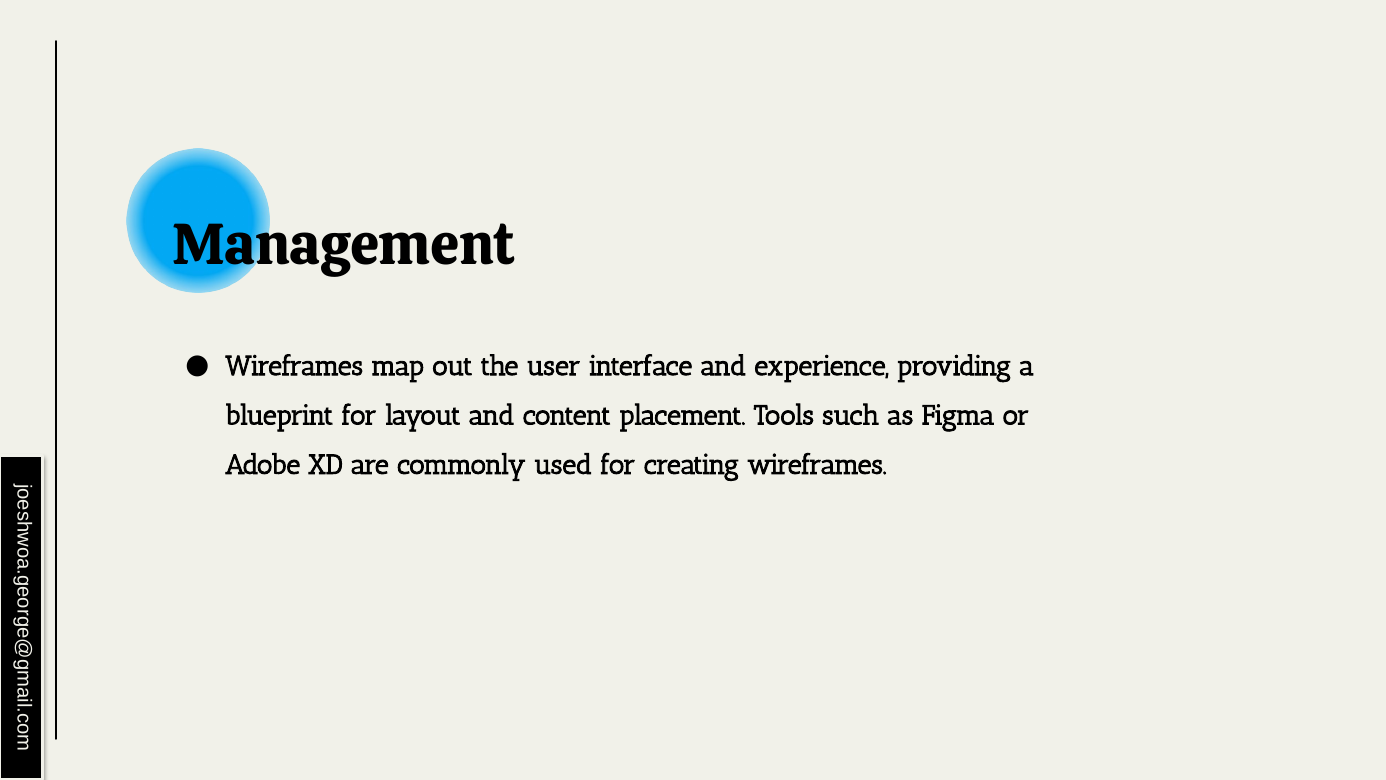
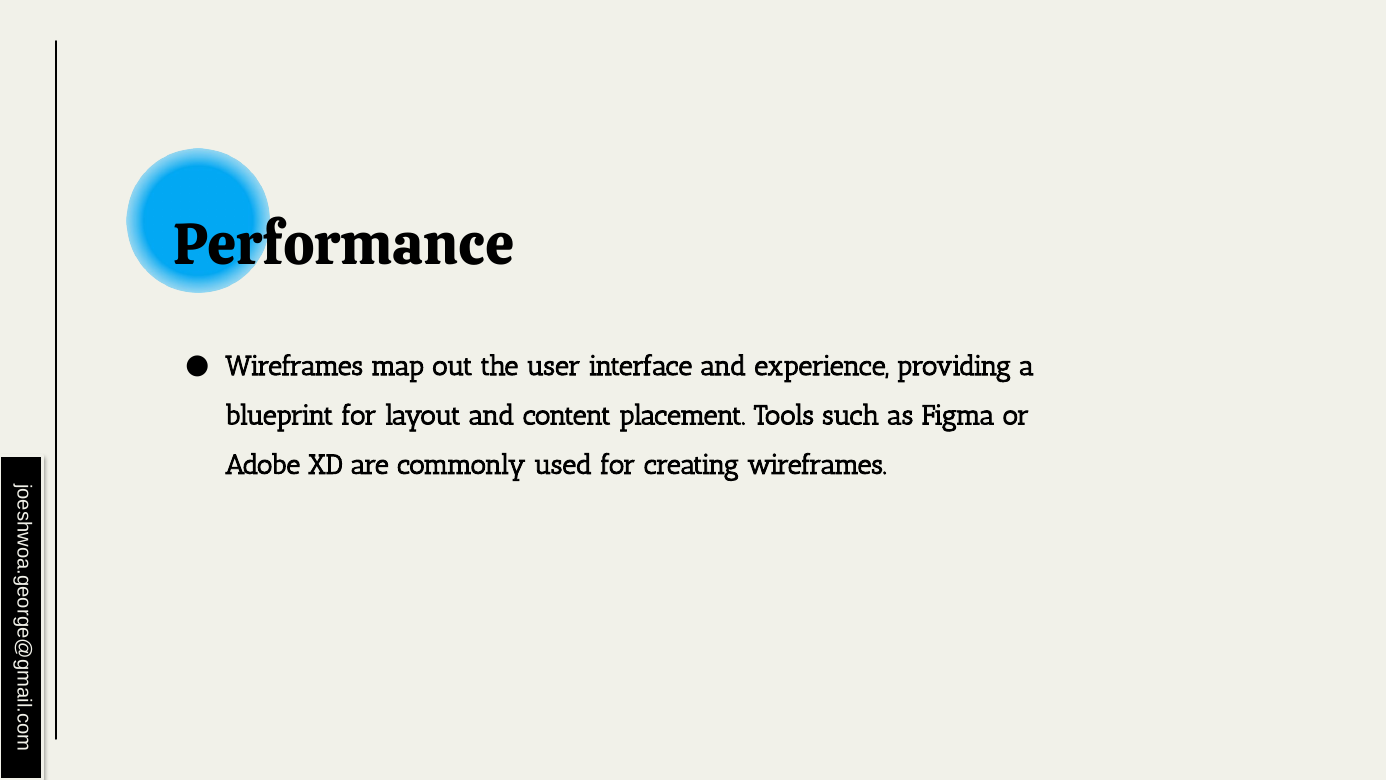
Management: Management -> Performance
